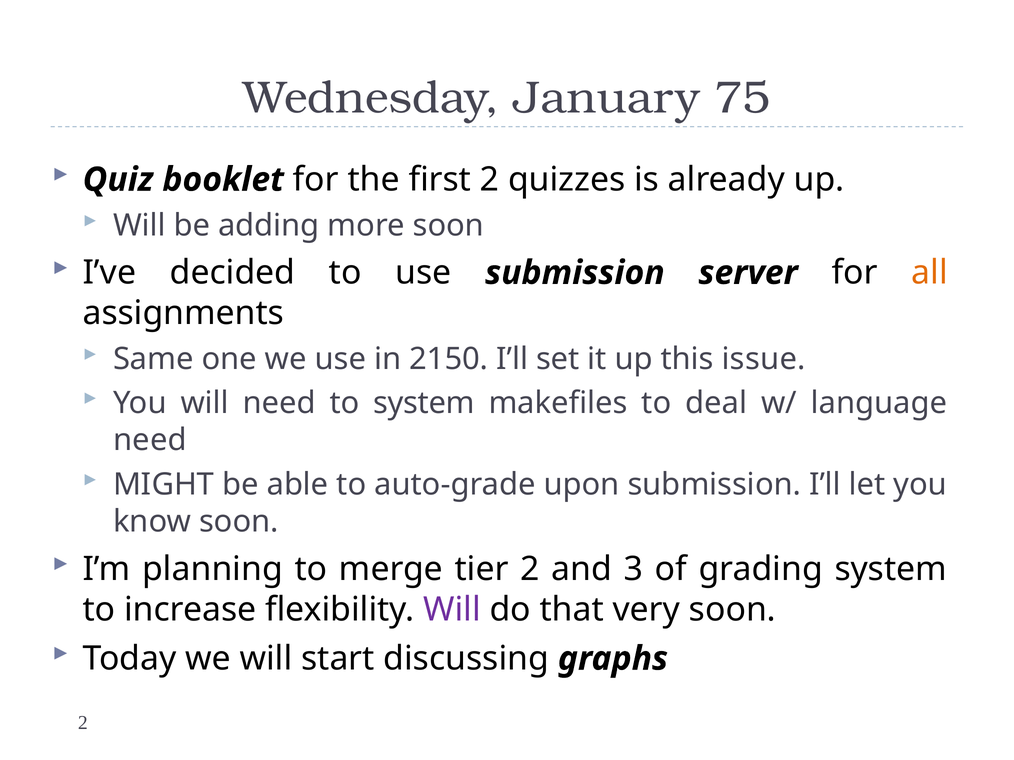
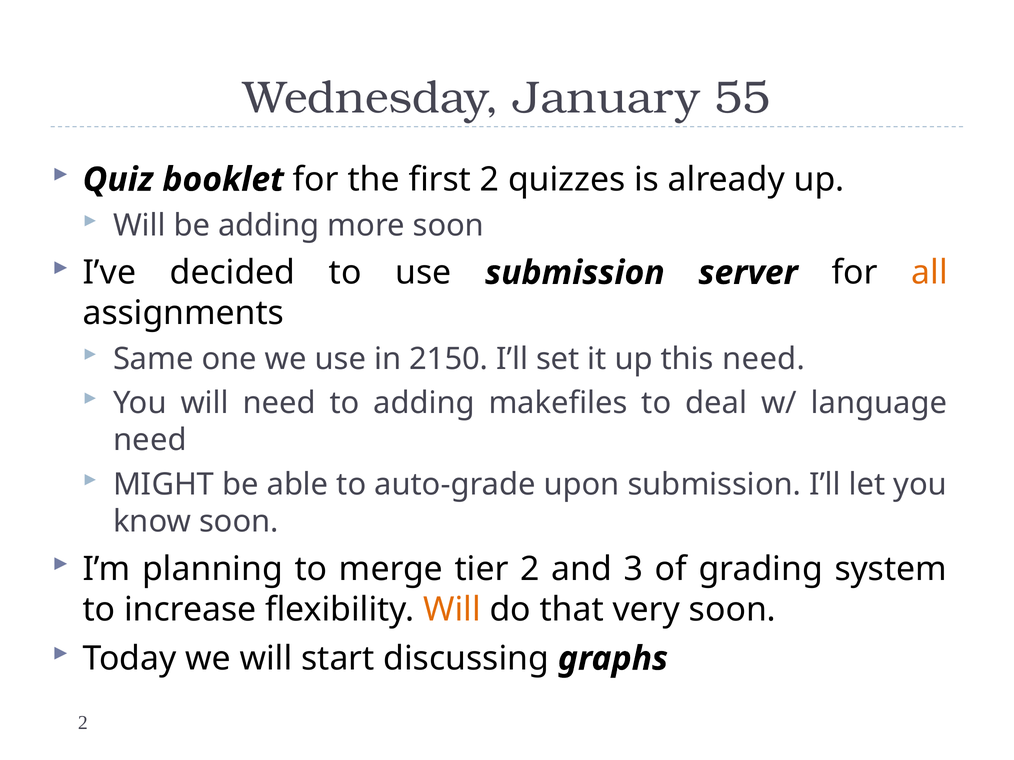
75: 75 -> 55
this issue: issue -> need
to system: system -> adding
Will at (452, 610) colour: purple -> orange
